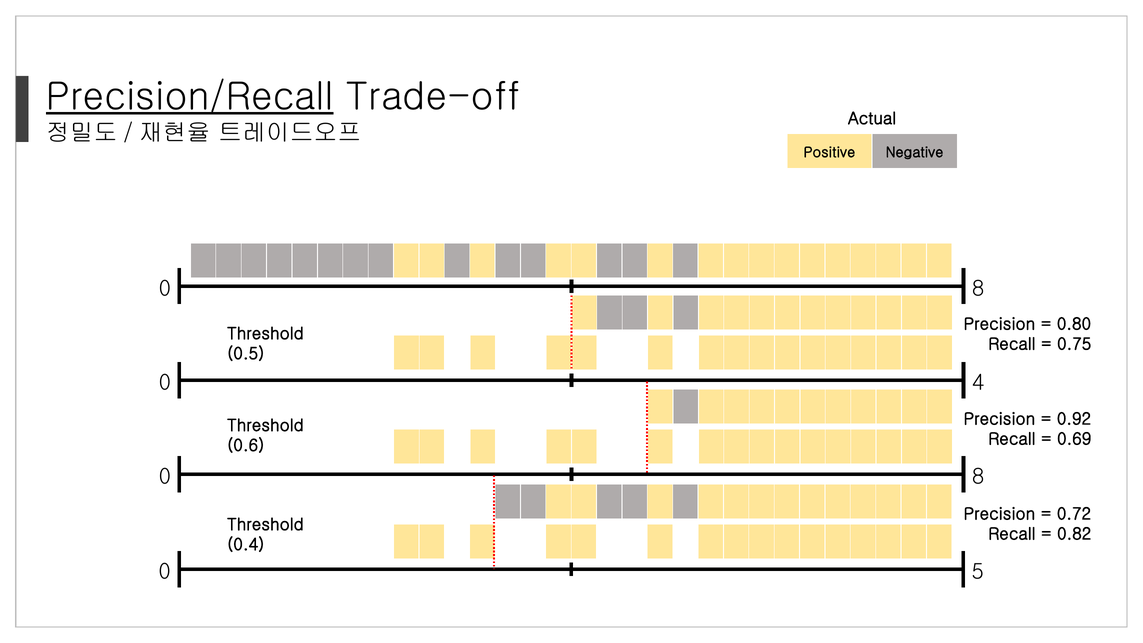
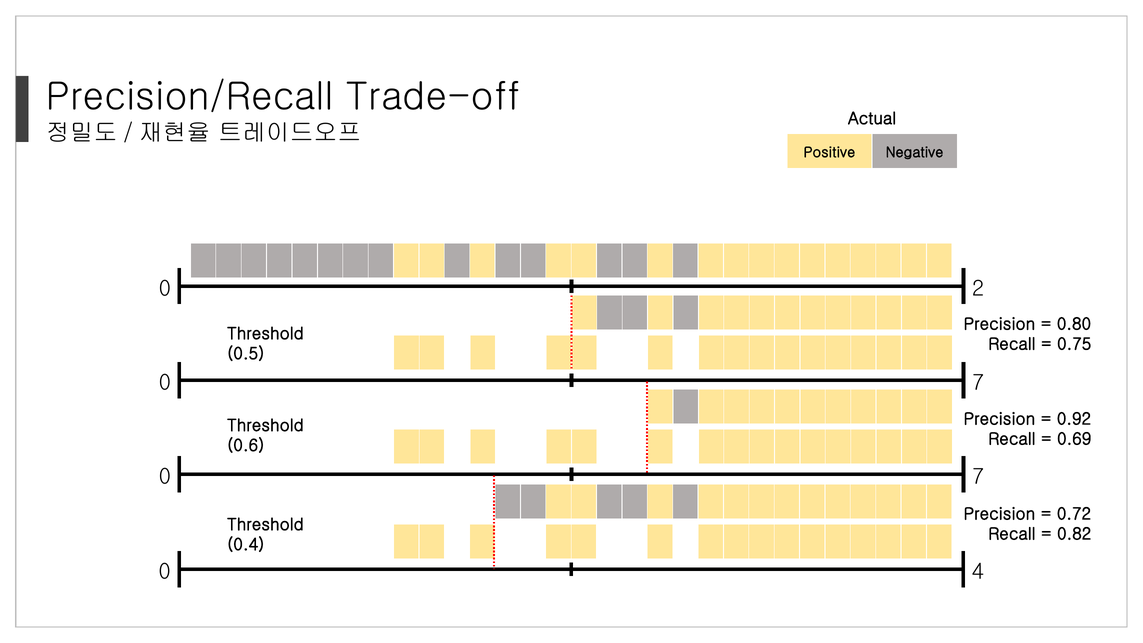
Precision/Recall underline: present -> none
8 at (978, 288): 8 -> 2
4 at (978, 383): 4 -> 7
8 at (978, 477): 8 -> 7
5: 5 -> 4
